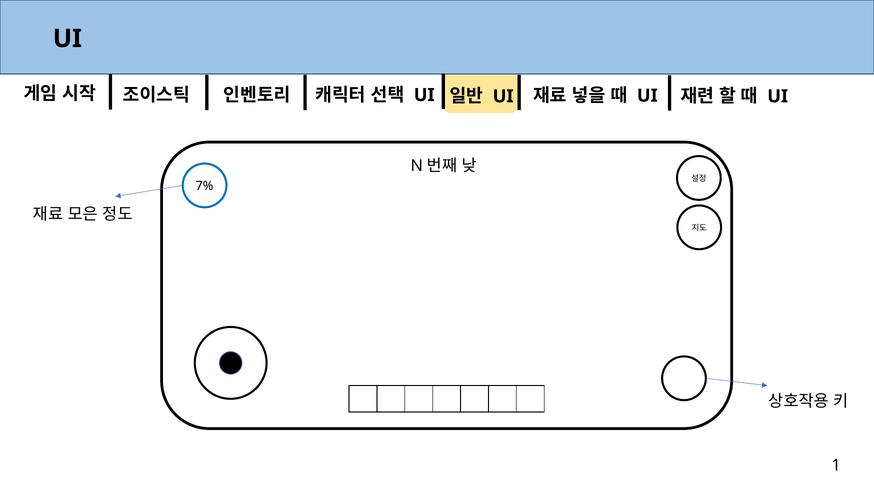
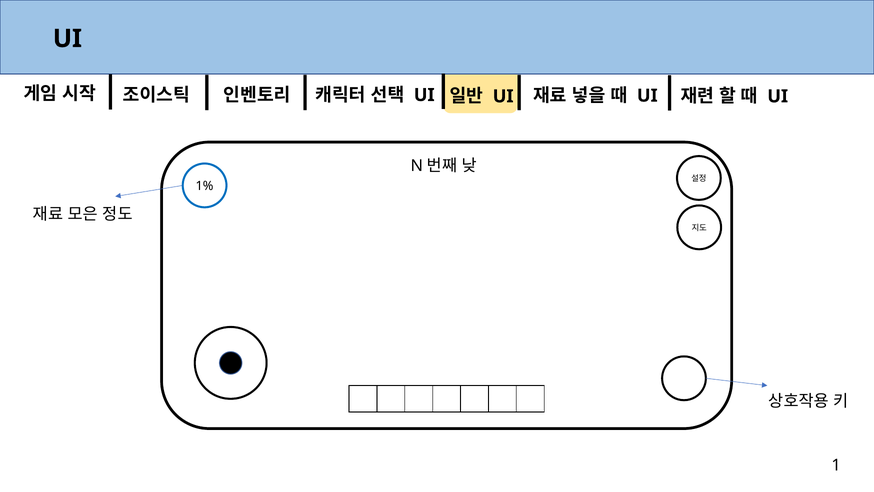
7%: 7% -> 1%
